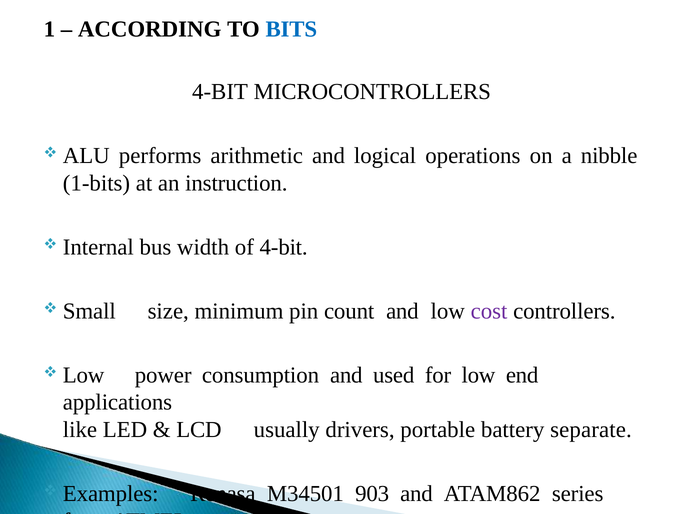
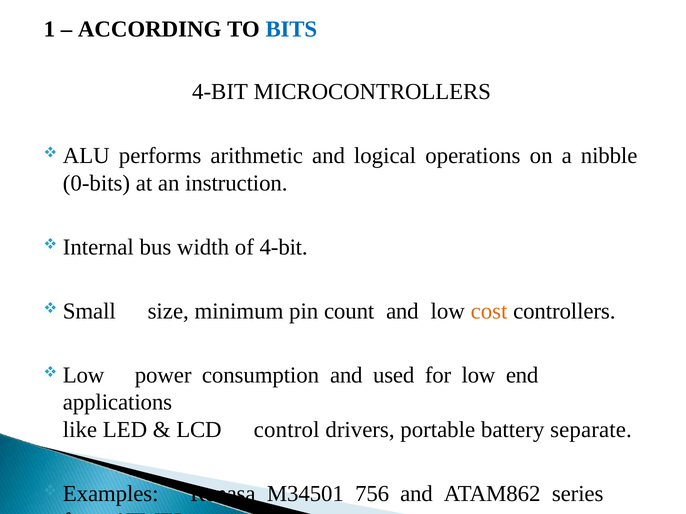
1-bits: 1-bits -> 0-bits
cost colour: purple -> orange
usually: usually -> control
903: 903 -> 756
